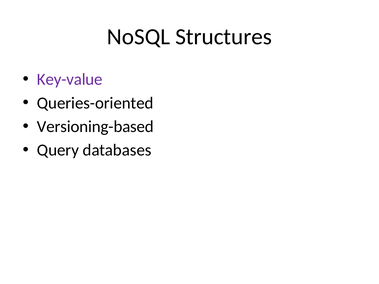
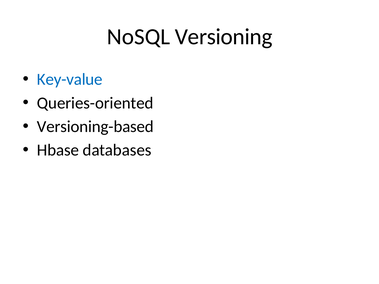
Structures: Structures -> Versioning
Key-value colour: purple -> blue
Query: Query -> Hbase
